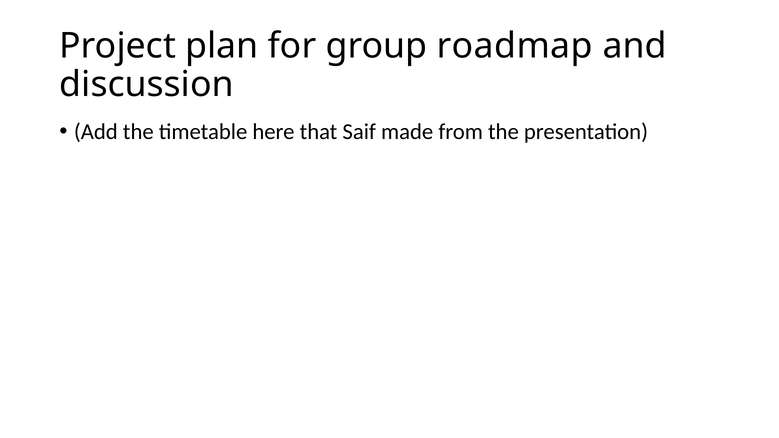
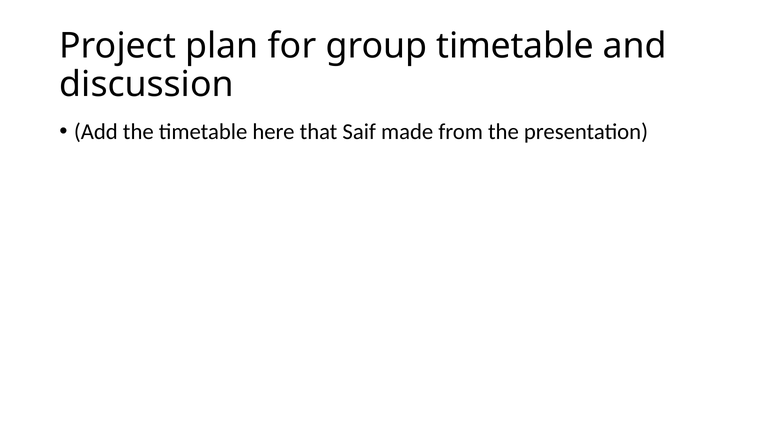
group roadmap: roadmap -> timetable
